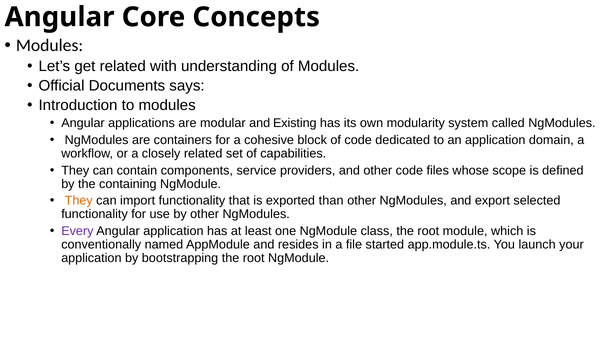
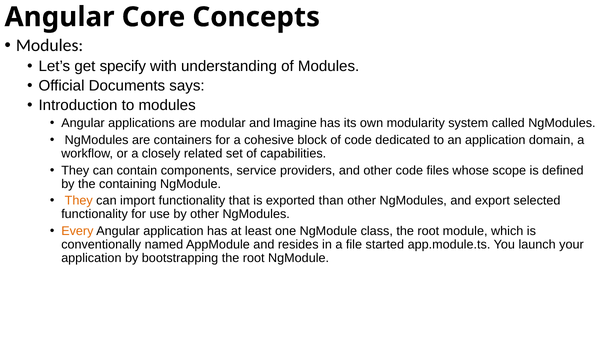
get related: related -> specify
Existing: Existing -> Imagine
Every colour: purple -> orange
